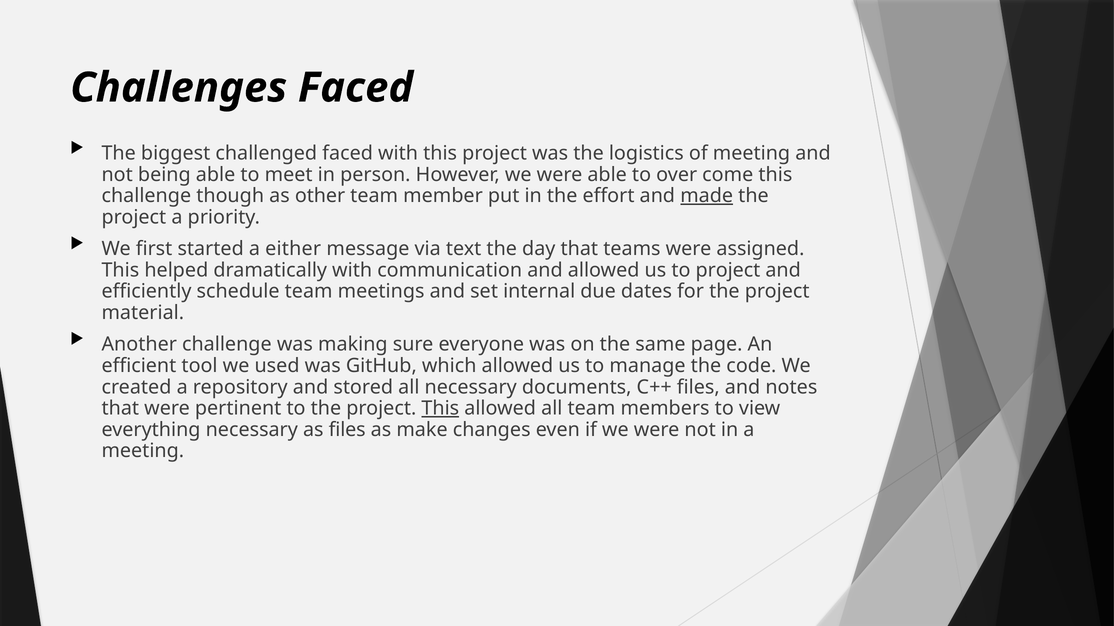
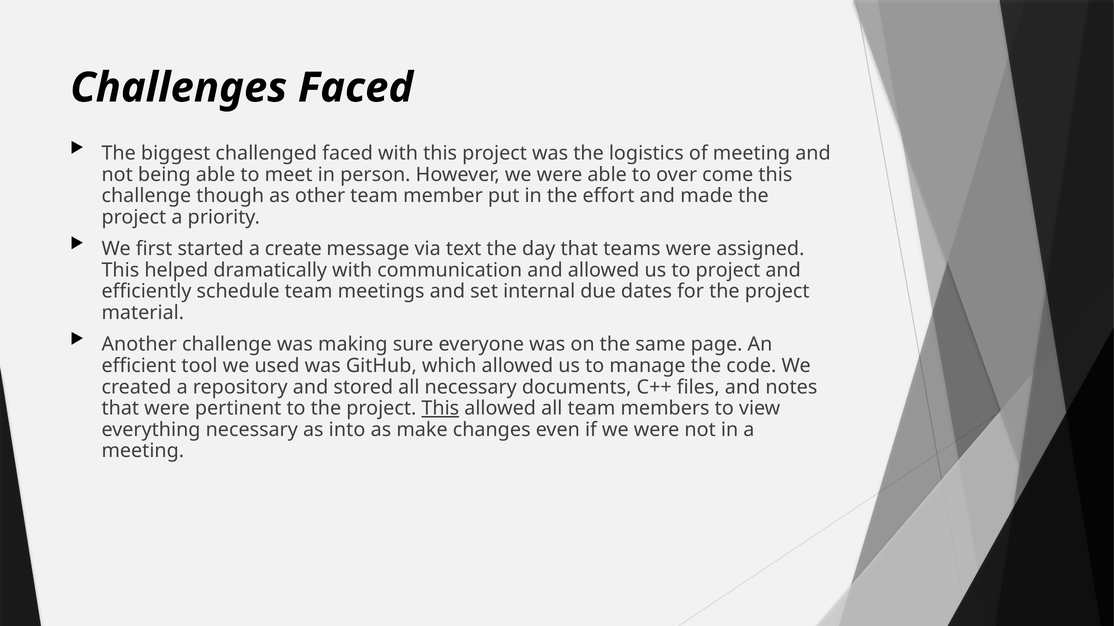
made underline: present -> none
either: either -> create
as files: files -> into
